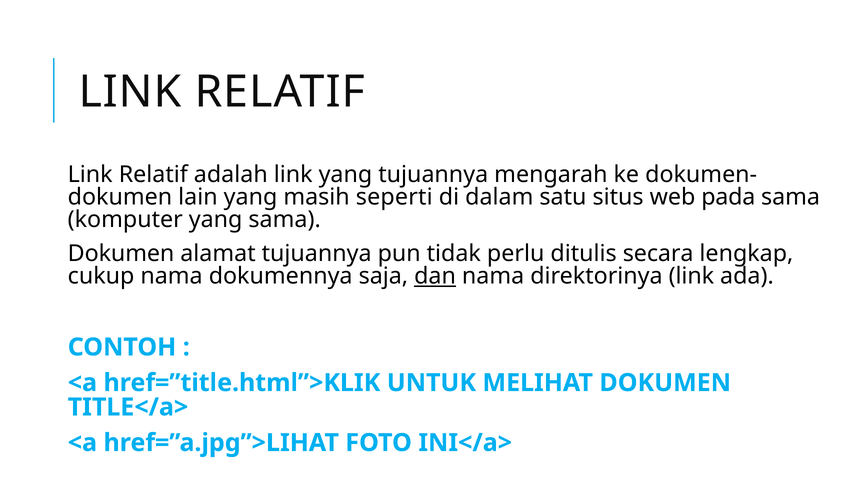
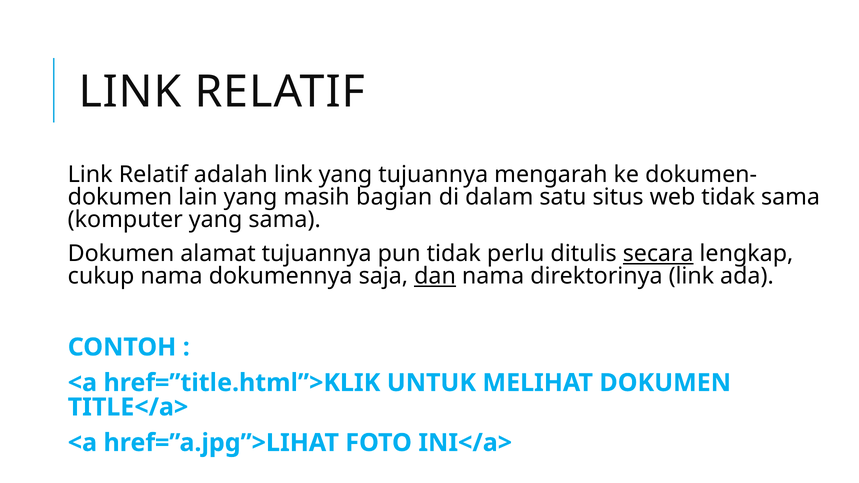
seperti: seperti -> bagian
web pada: pada -> tidak
secara underline: none -> present
